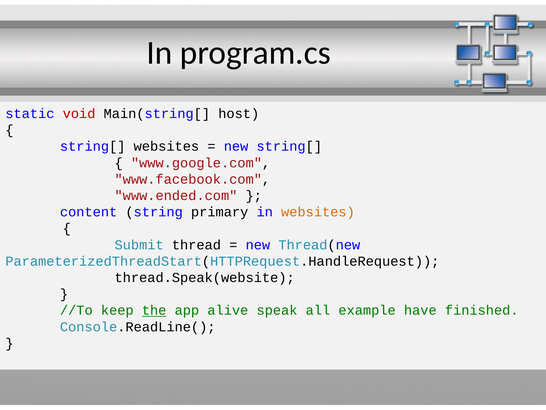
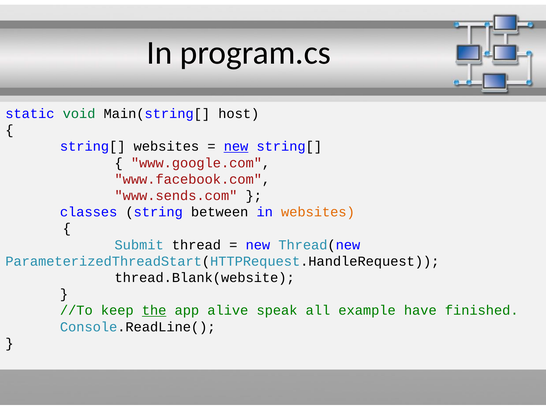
void colour: red -> green
new at (236, 146) underline: none -> present
www.ended.com: www.ended.com -> www.sends.com
content: content -> classes
primary: primary -> between
thread.Speak(website: thread.Speak(website -> thread.Blank(website
